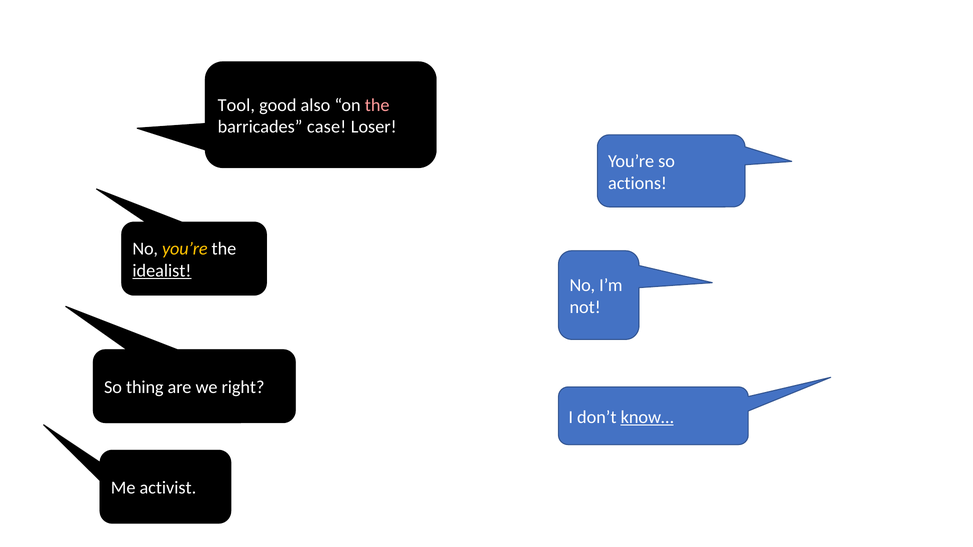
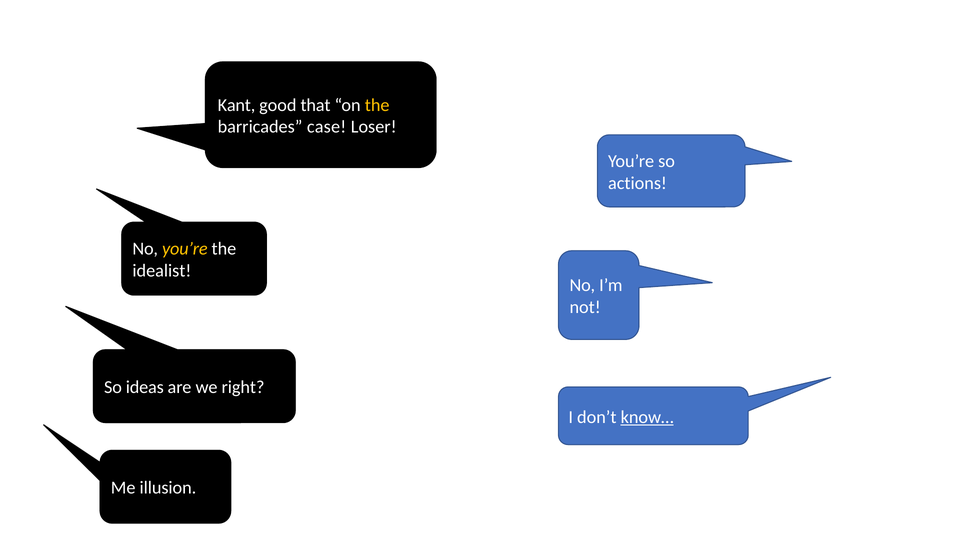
Tool: Tool -> Kant
also: also -> that
the at (377, 105) colour: pink -> yellow
idealist underline: present -> none
thing: thing -> ideas
activist: activist -> illusion
